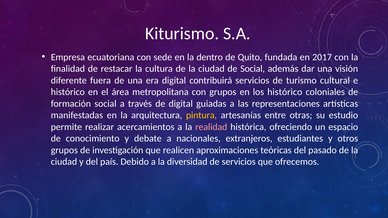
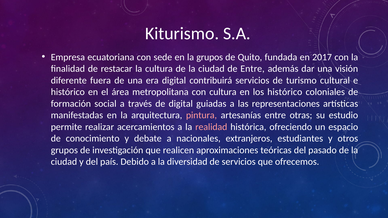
la dentro: dentro -> grupos
de Social: Social -> Entre
con grupos: grupos -> cultura
pintura colour: yellow -> pink
